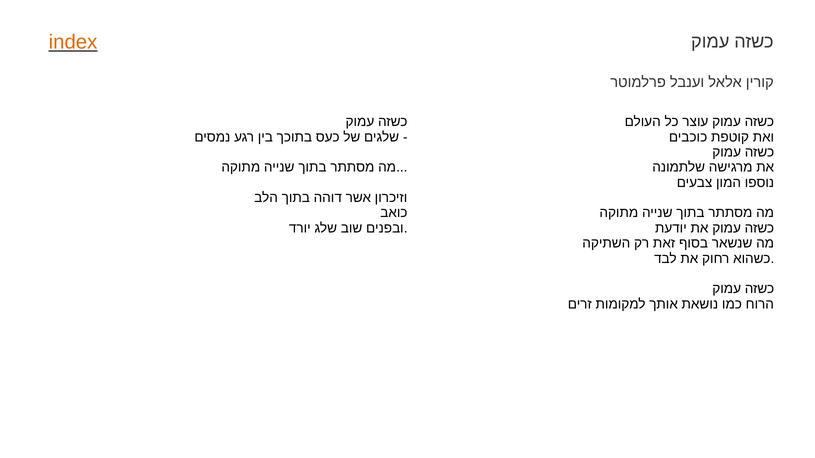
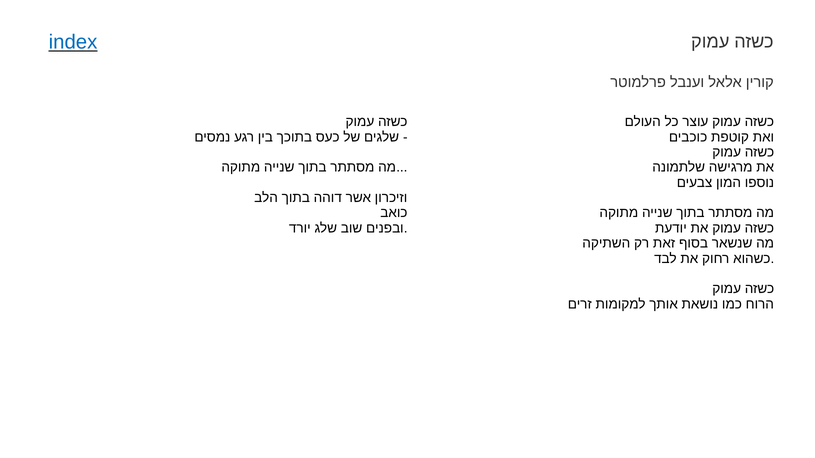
index colour: orange -> blue
